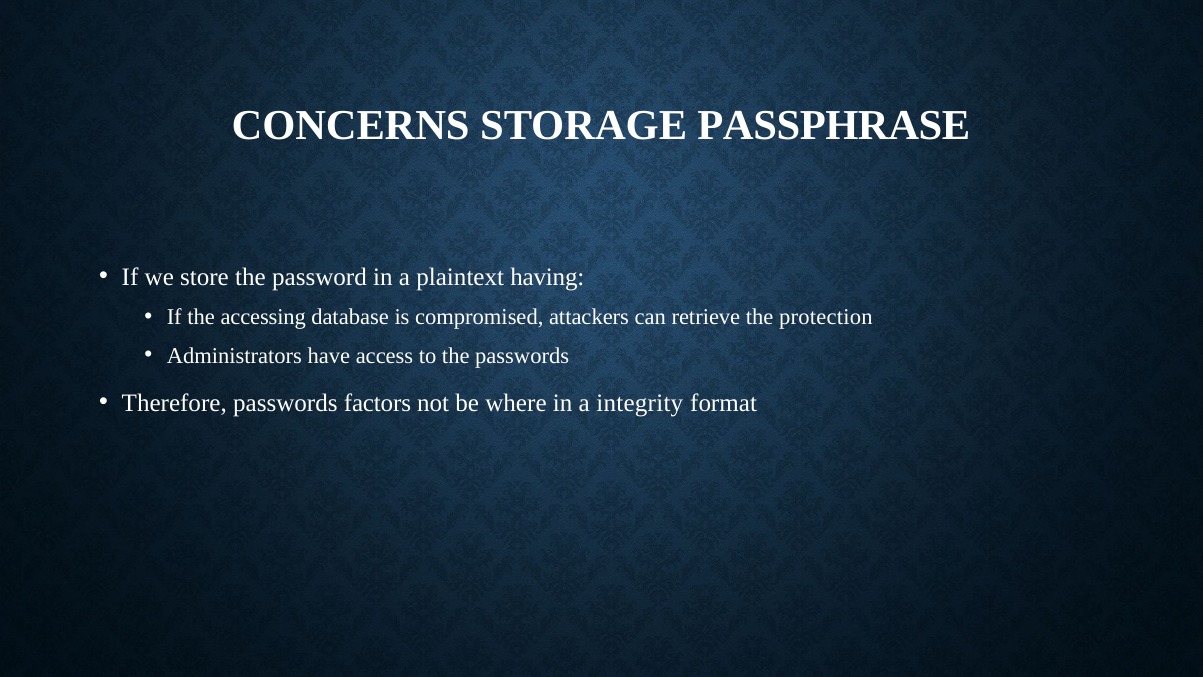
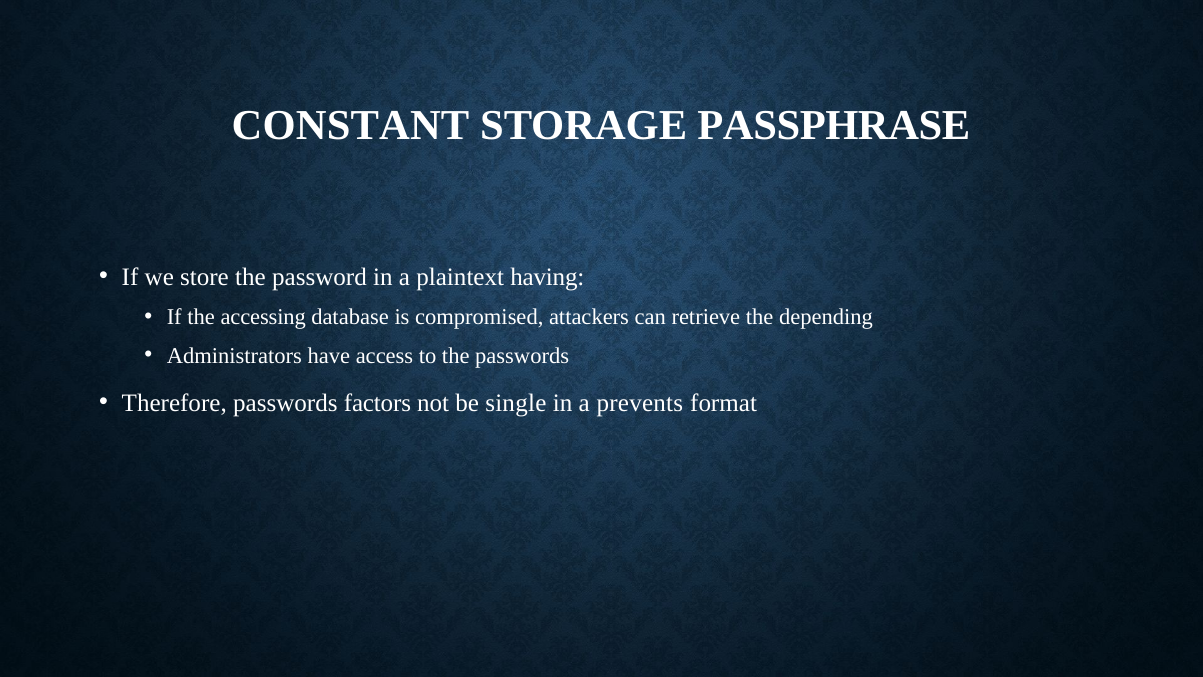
CONCERNS: CONCERNS -> CONSTANT
protection: protection -> depending
where: where -> single
integrity: integrity -> prevents
